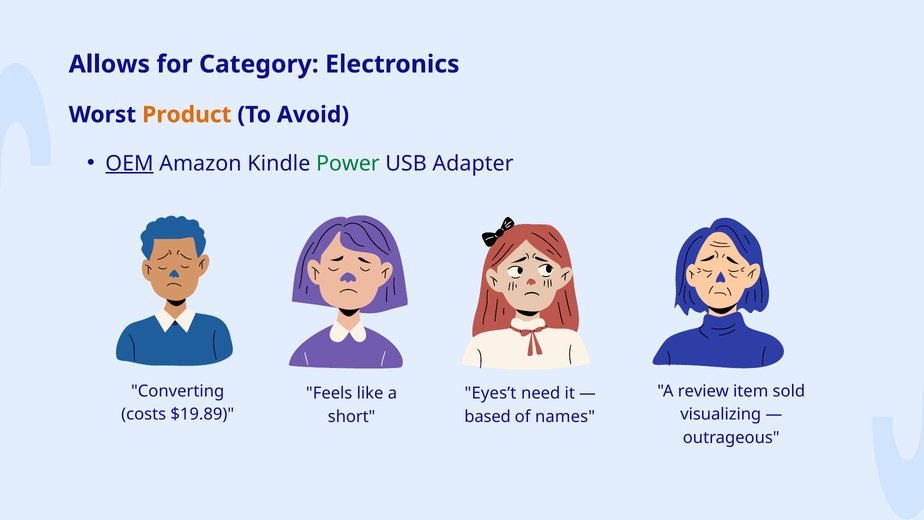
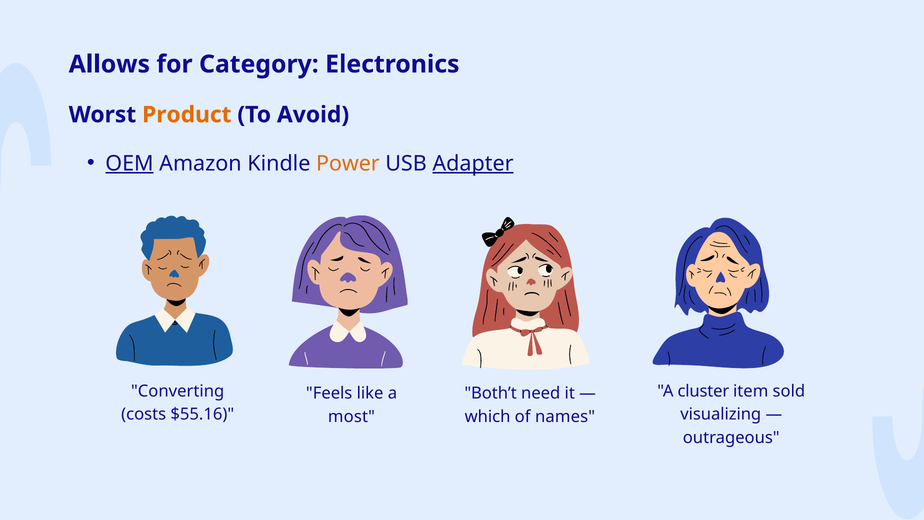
Power colour: green -> orange
Adapter underline: none -> present
review: review -> cluster
Eyes’t: Eyes’t -> Both’t
$19.89: $19.89 -> $55.16
short: short -> most
based: based -> which
